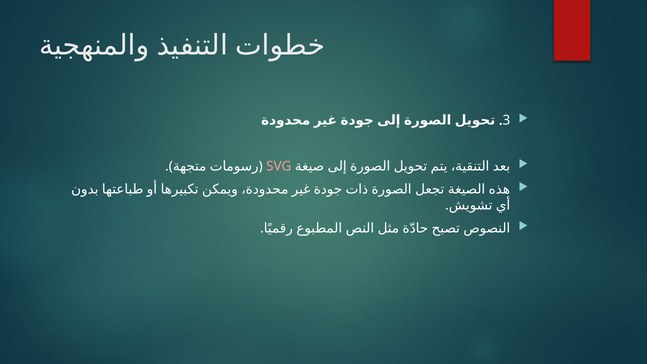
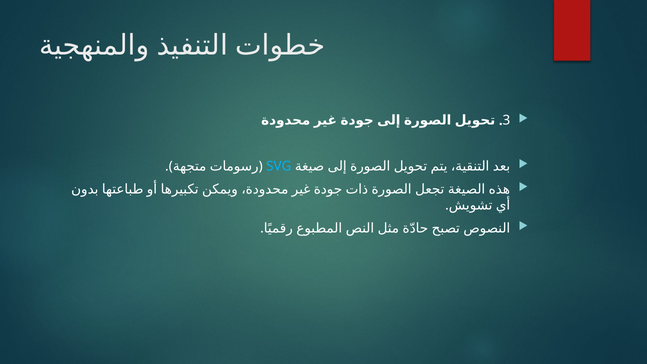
SVG colour: pink -> light blue
